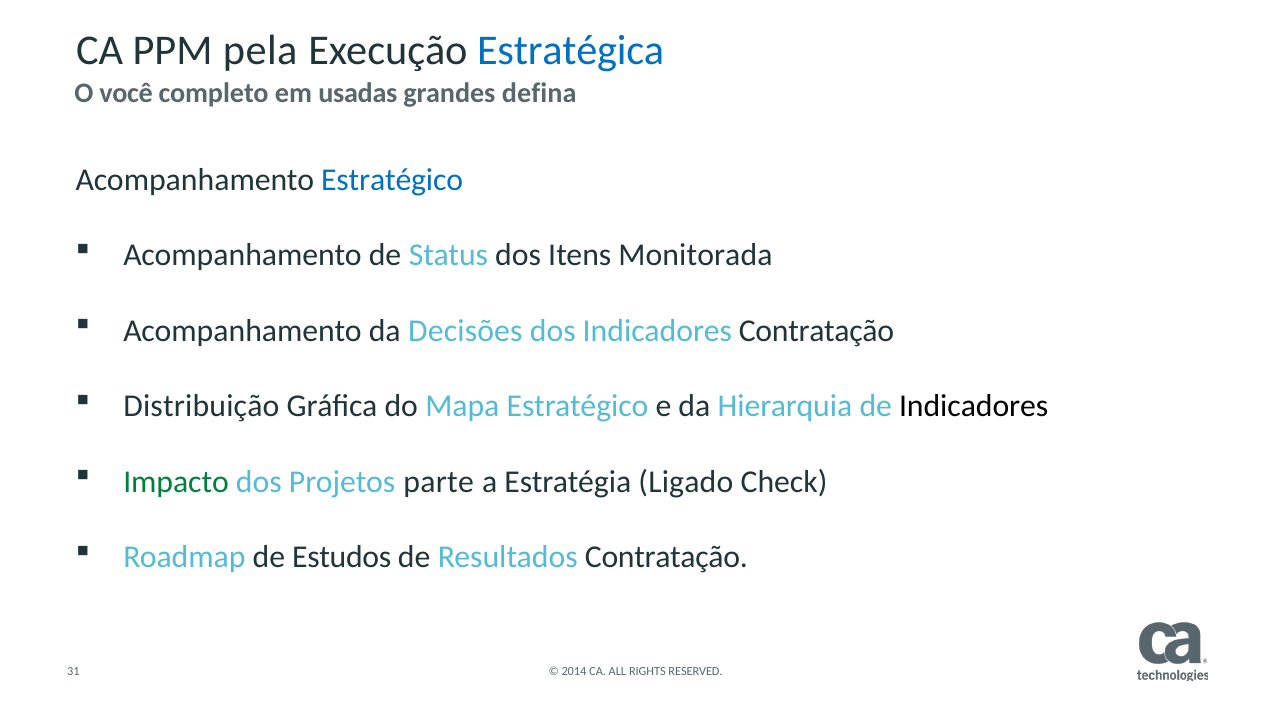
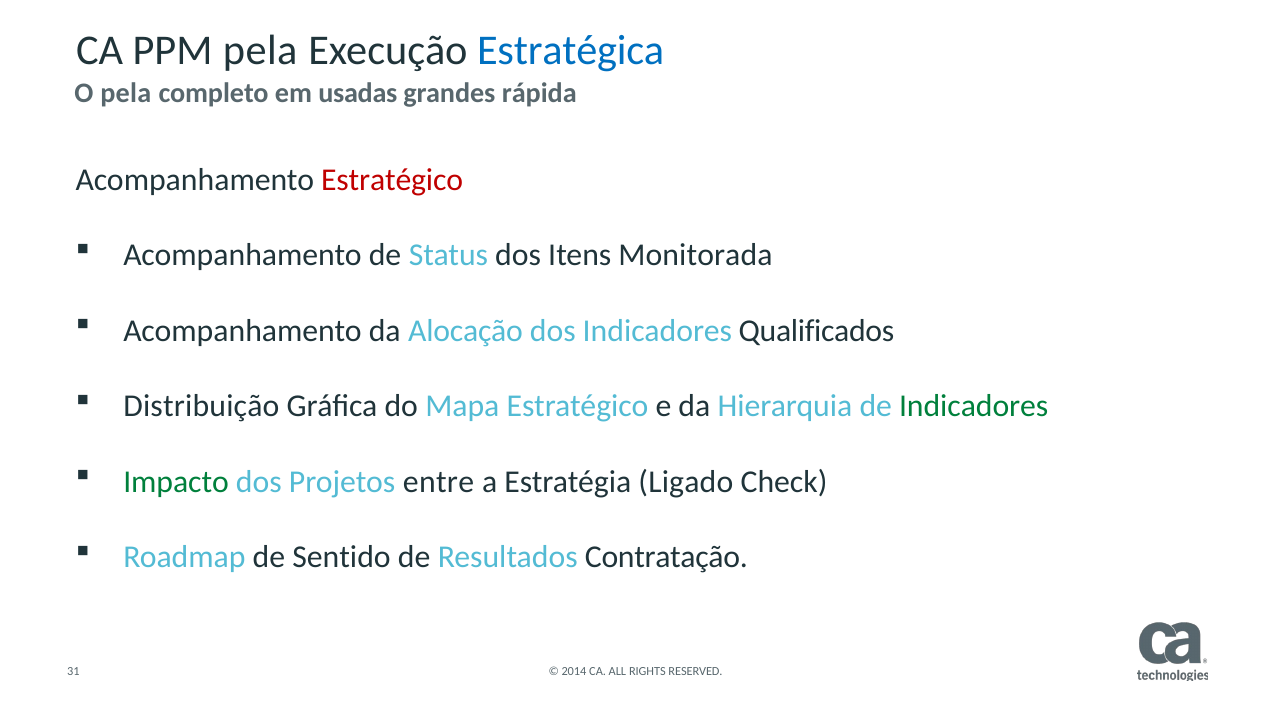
O você: você -> pela
defina: defina -> rápida
Estratégico at (392, 180) colour: blue -> red
Decisões: Decisões -> Alocação
Indicadores Contratação: Contratação -> Qualificados
Indicadores at (974, 406) colour: black -> green
parte: parte -> entre
Estudos: Estudos -> Sentido
